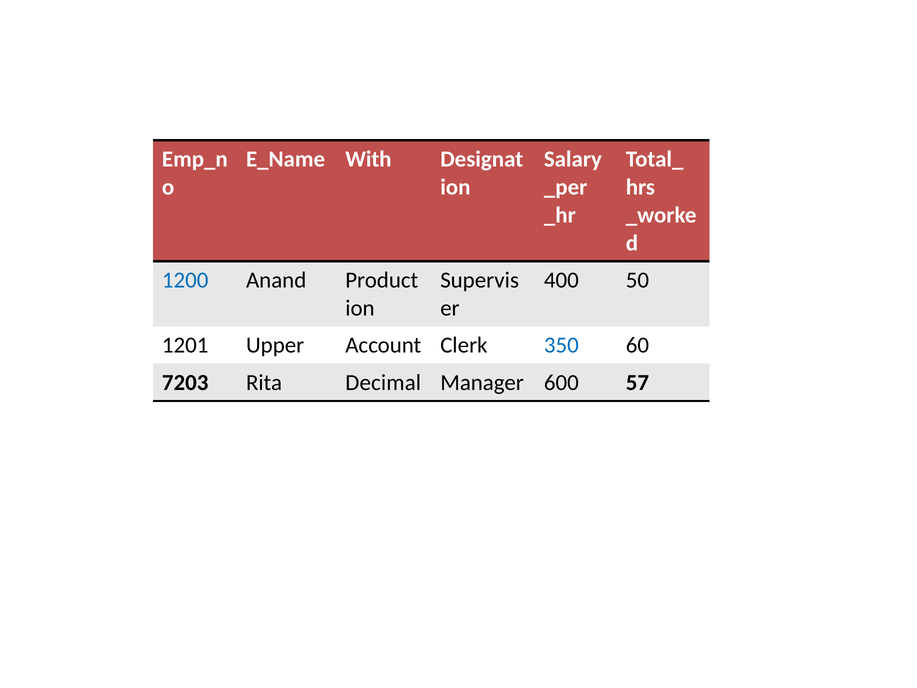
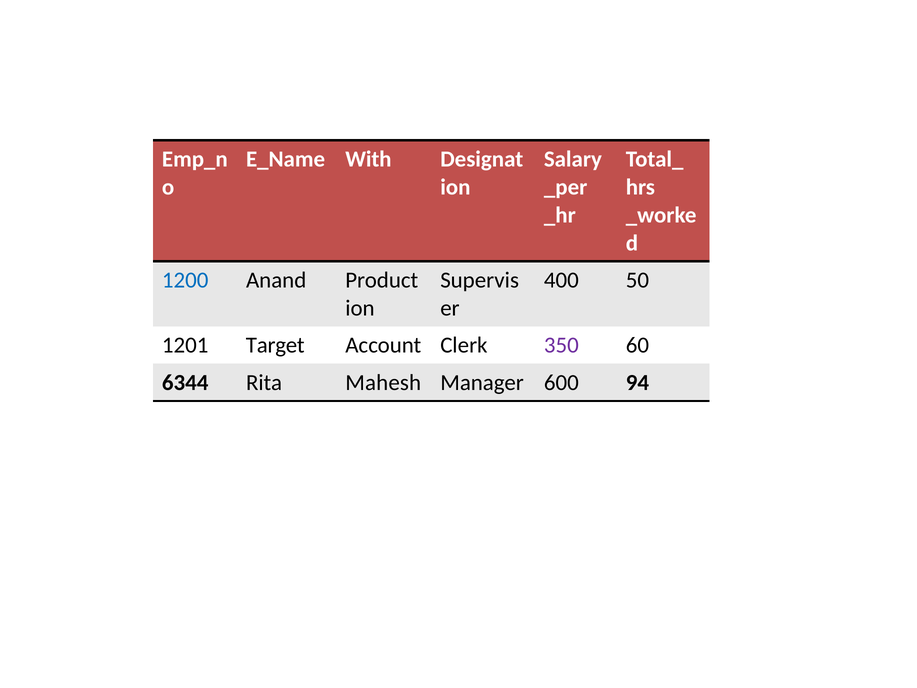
Upper: Upper -> Target
350 colour: blue -> purple
7203: 7203 -> 6344
Decimal: Decimal -> Mahesh
57: 57 -> 94
